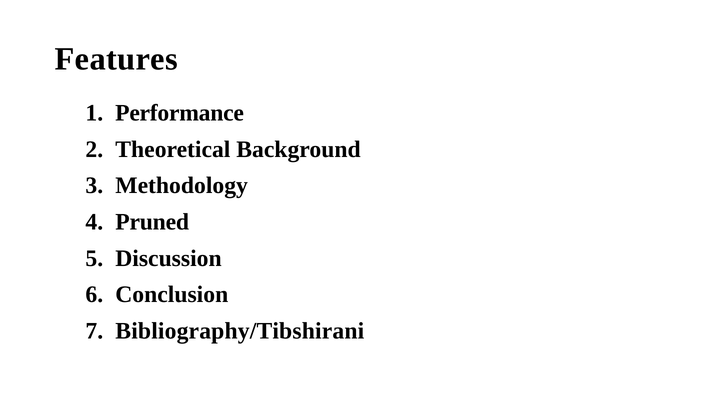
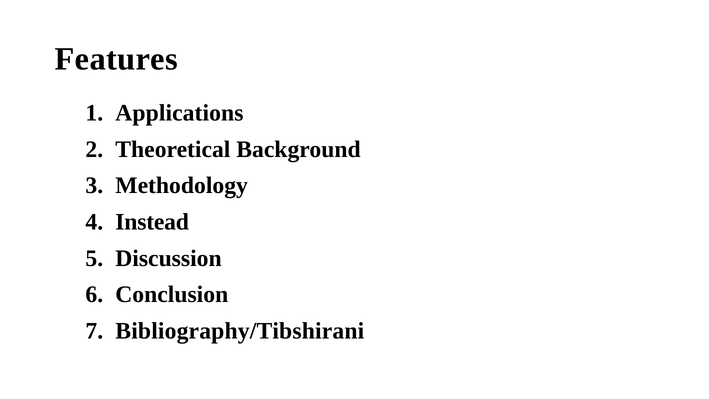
Performance: Performance -> Applications
Pruned: Pruned -> Instead
